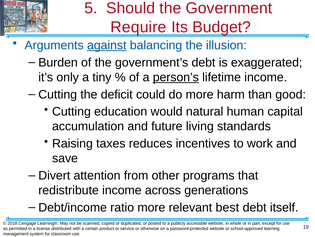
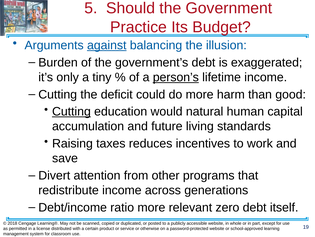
Require: Require -> Practice
Cutting at (71, 111) underline: none -> present
best: best -> zero
